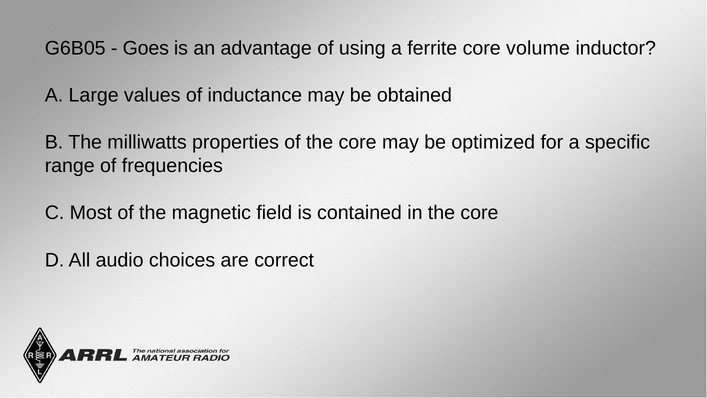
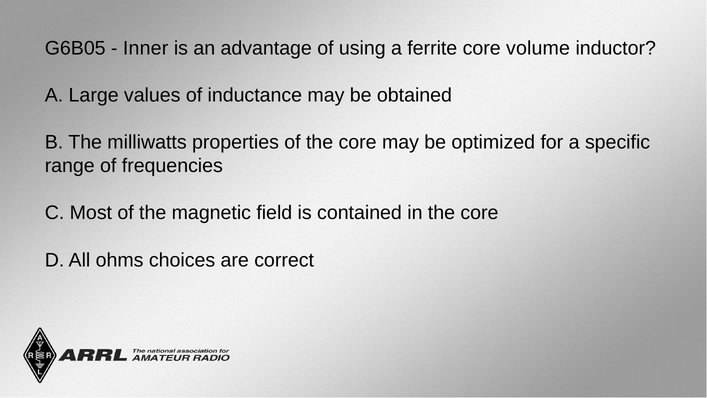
Goes: Goes -> Inner
audio: audio -> ohms
